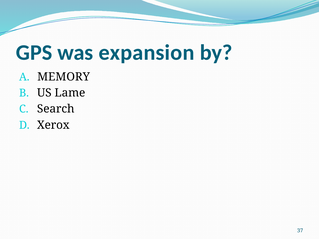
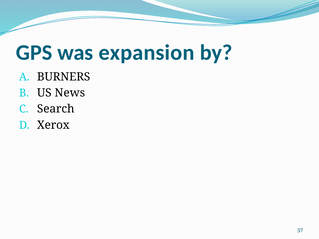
MEMORY: MEMORY -> BURNERS
Lame: Lame -> News
